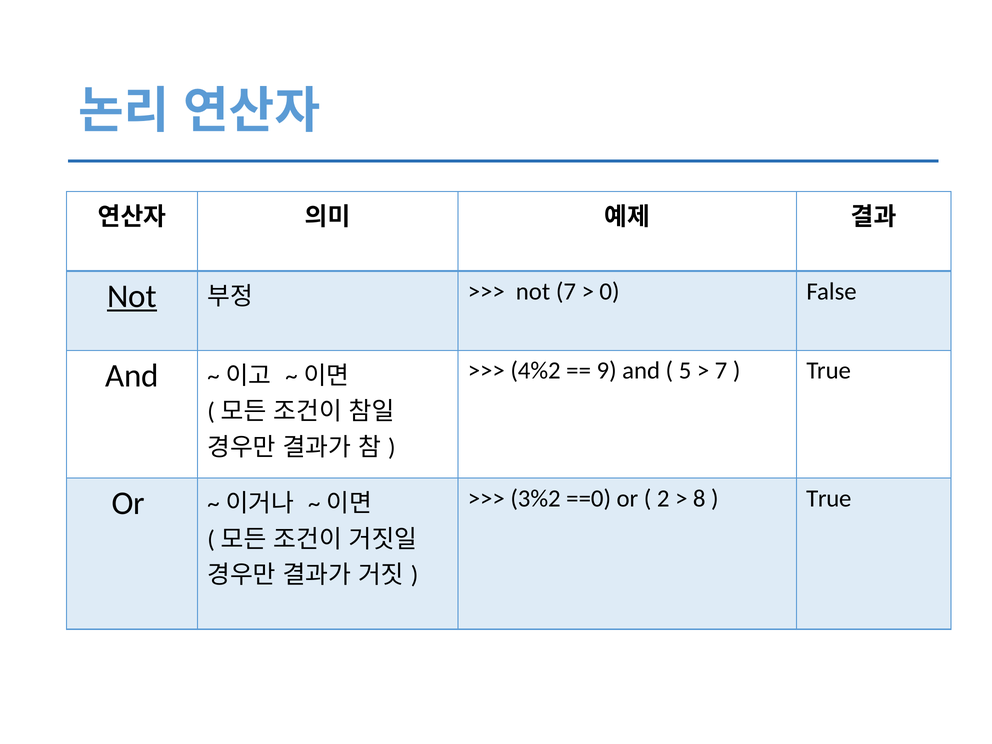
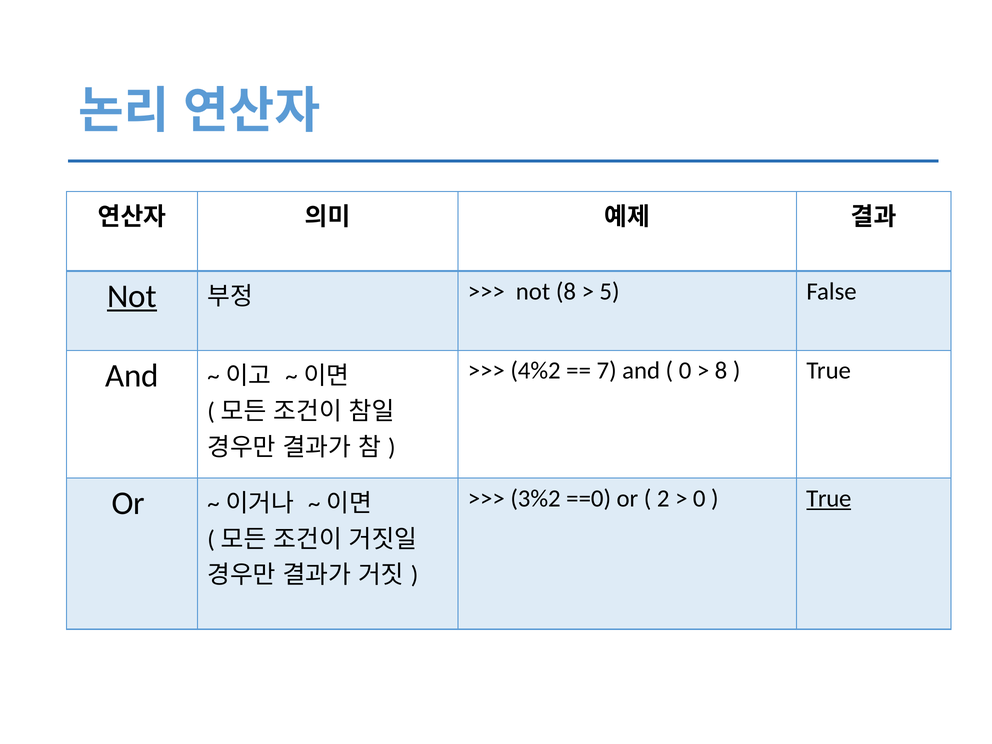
not 7: 7 -> 8
0: 0 -> 5
9: 9 -> 7
5 at (685, 371): 5 -> 0
7 at (721, 371): 7 -> 8
8 at (699, 498): 8 -> 0
True at (829, 498) underline: none -> present
